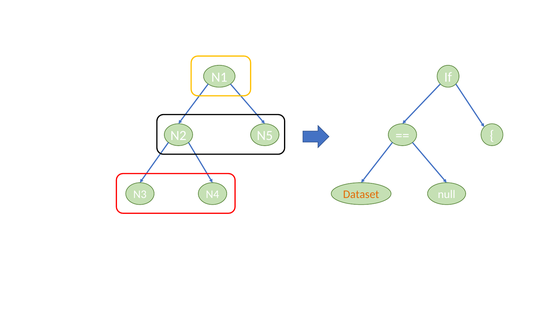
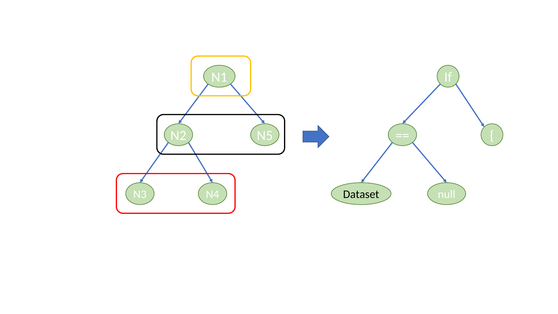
Dataset colour: orange -> black
